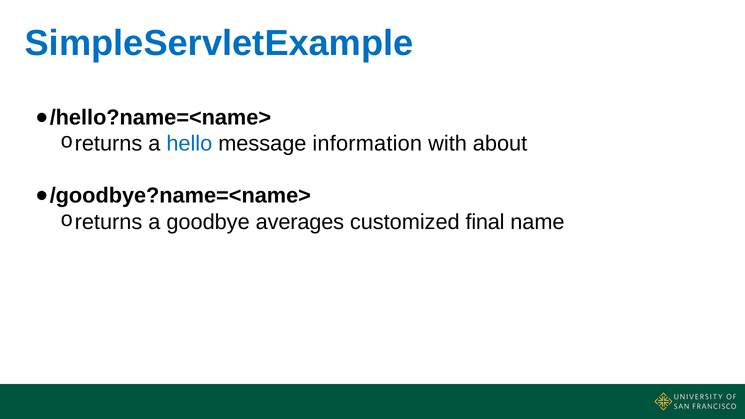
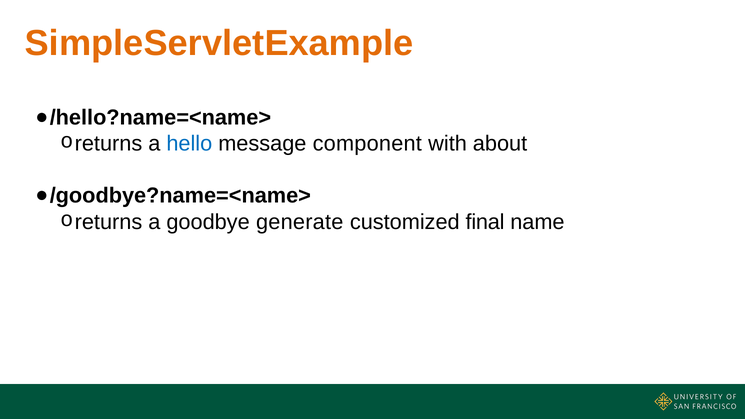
SimpleServletExample colour: blue -> orange
information: information -> component
averages: averages -> generate
